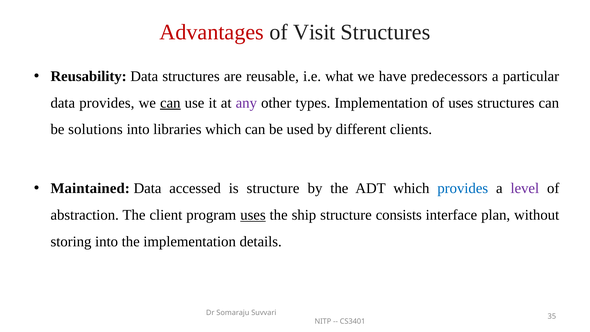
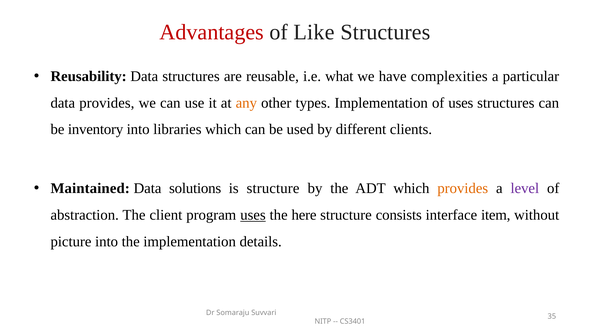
Visit: Visit -> Like
predecessors: predecessors -> complexities
can at (170, 103) underline: present -> none
any colour: purple -> orange
solutions: solutions -> inventory
accessed: accessed -> solutions
provides at (463, 188) colour: blue -> orange
ship: ship -> here
plan: plan -> item
storing: storing -> picture
